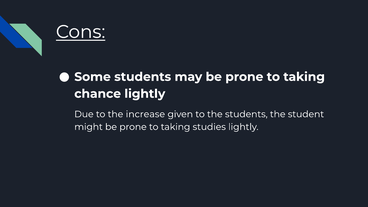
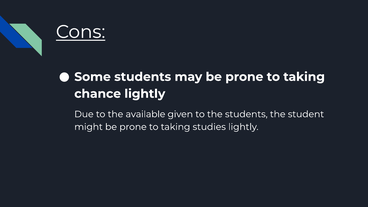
increase: increase -> available
